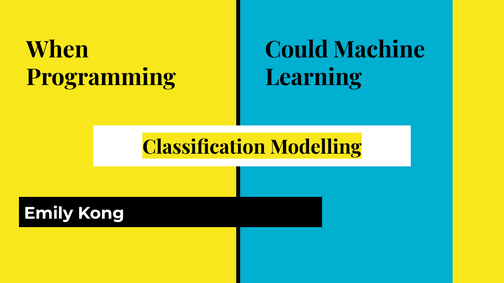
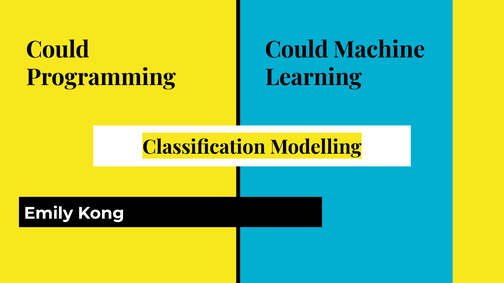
When at (57, 50): When -> Could
